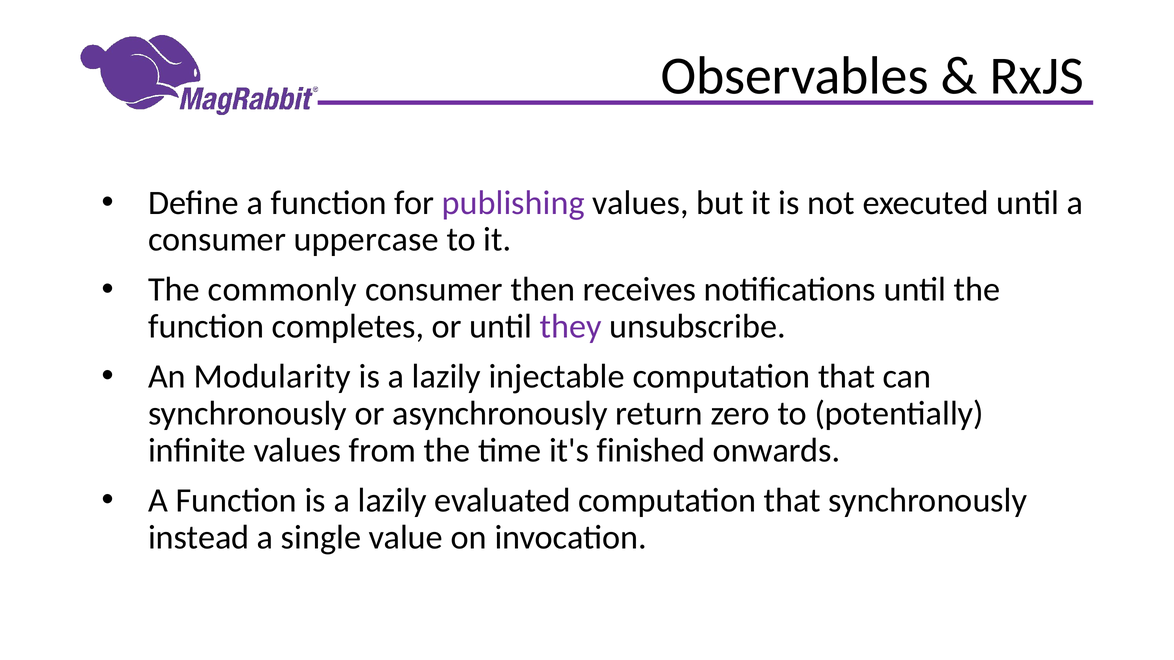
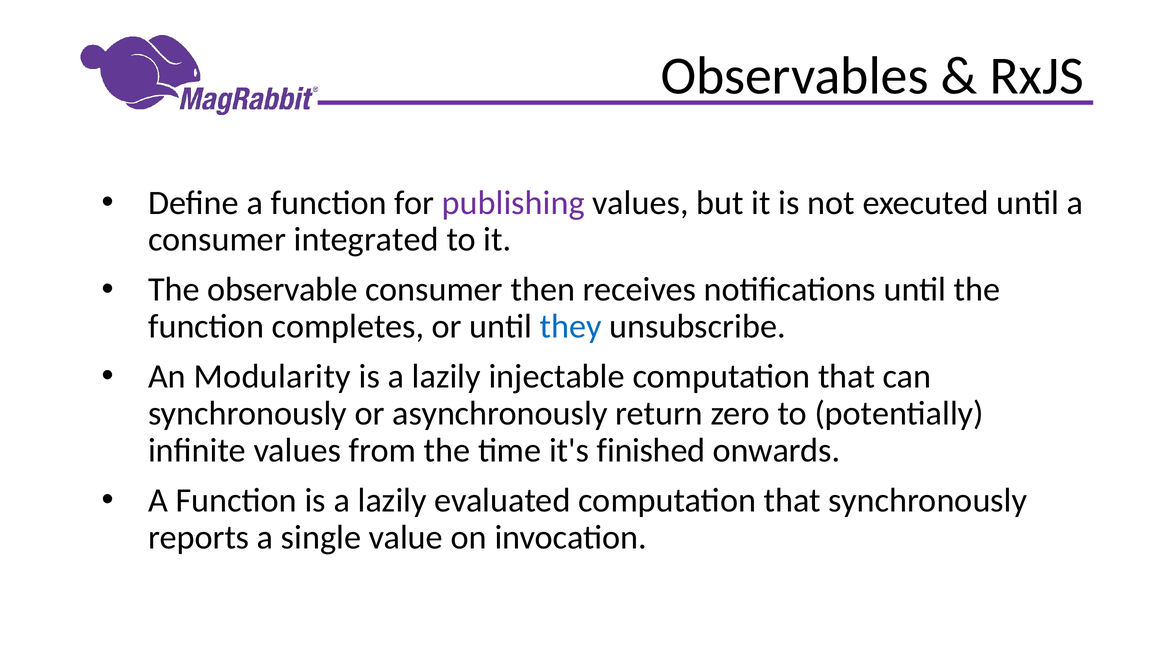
uppercase: uppercase -> integrated
commonly: commonly -> observable
they colour: purple -> blue
instead: instead -> reports
